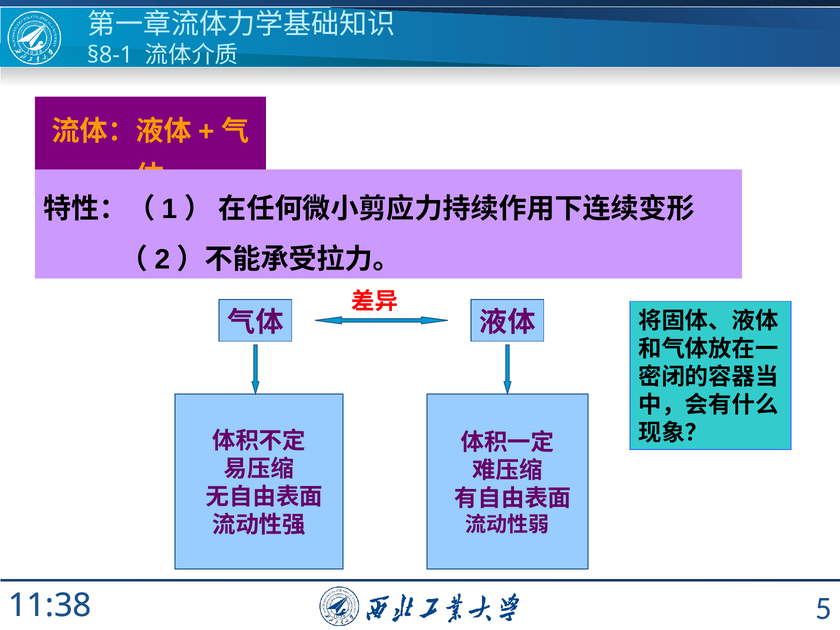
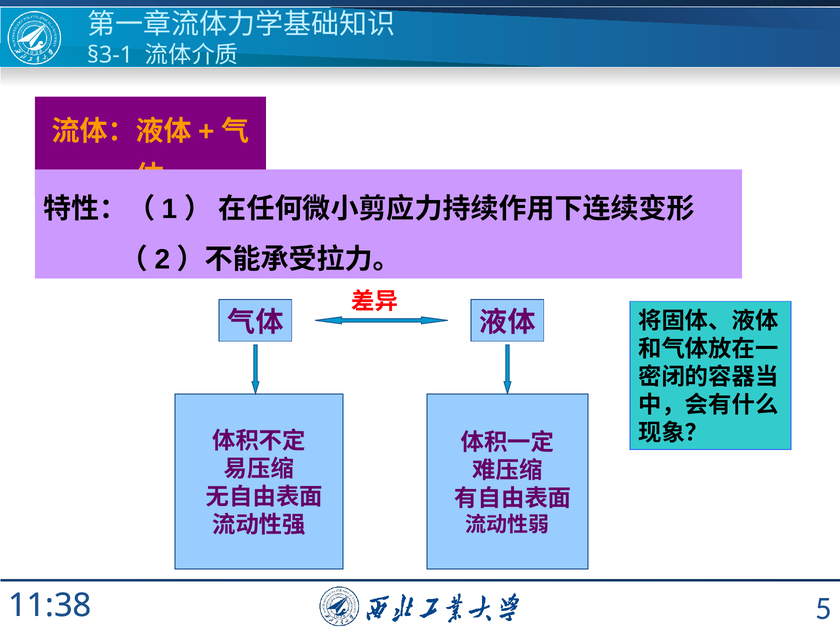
§8-1: §8-1 -> §3-1
